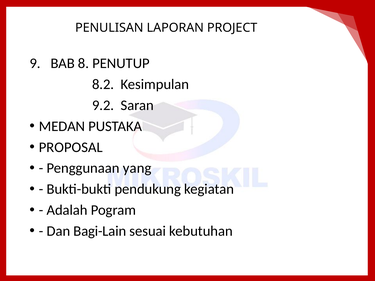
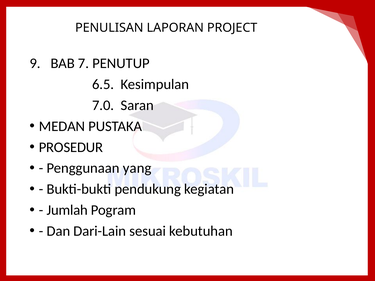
8: 8 -> 7
8.2: 8.2 -> 6.5
9.2: 9.2 -> 7.0
PROPOSAL: PROPOSAL -> PROSEDUR
Adalah: Adalah -> Jumlah
Bagi-Lain: Bagi-Lain -> Dari-Lain
